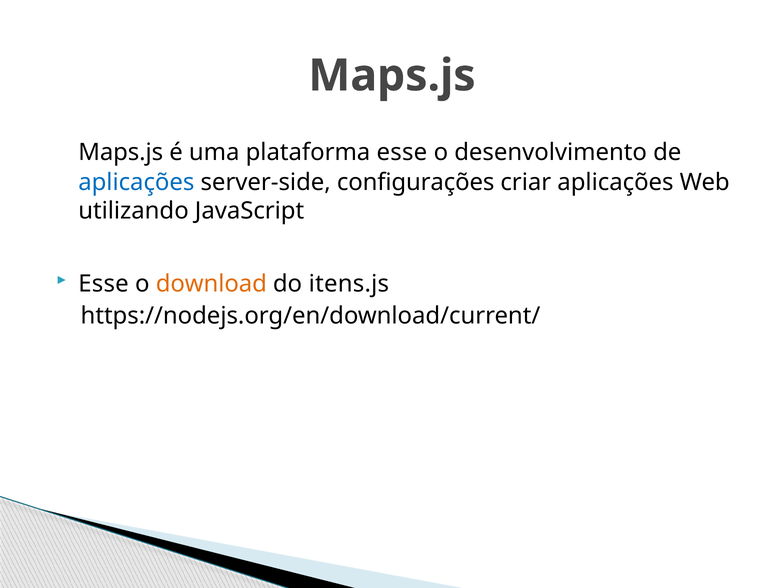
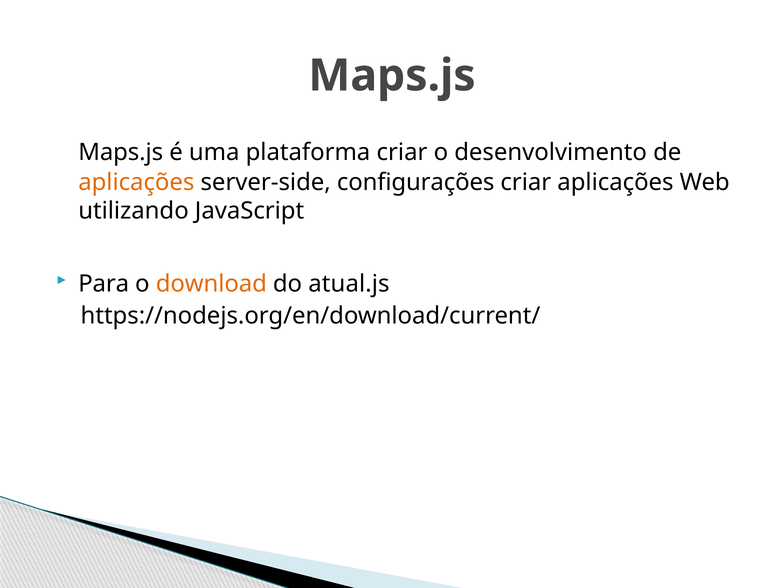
plataforma esse: esse -> criar
aplicações at (136, 182) colour: blue -> orange
Esse at (103, 284): Esse -> Para
itens.js: itens.js -> atual.js
